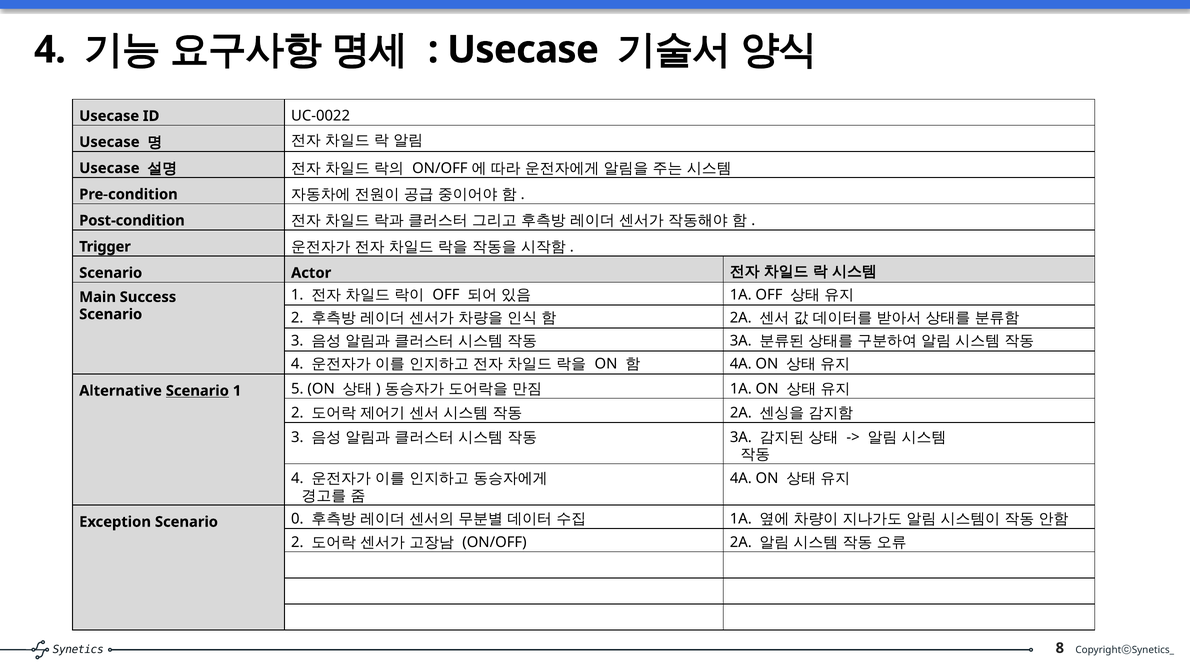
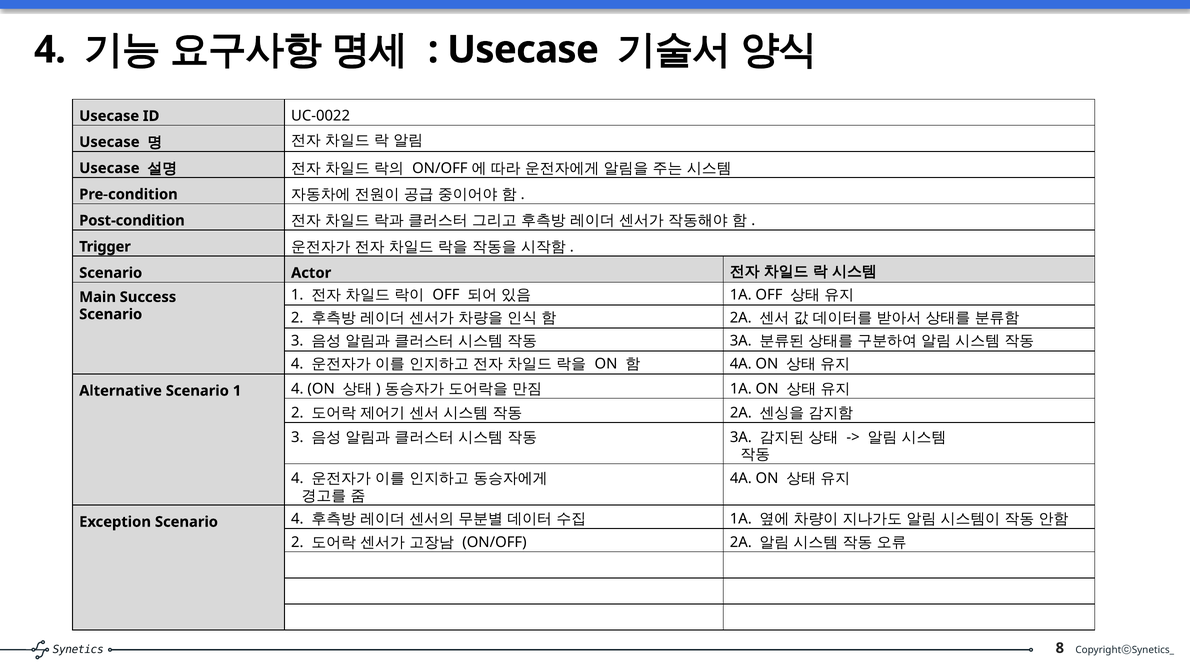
Scenario at (197, 391) underline: present -> none
1 5: 5 -> 4
Scenario 0: 0 -> 4
